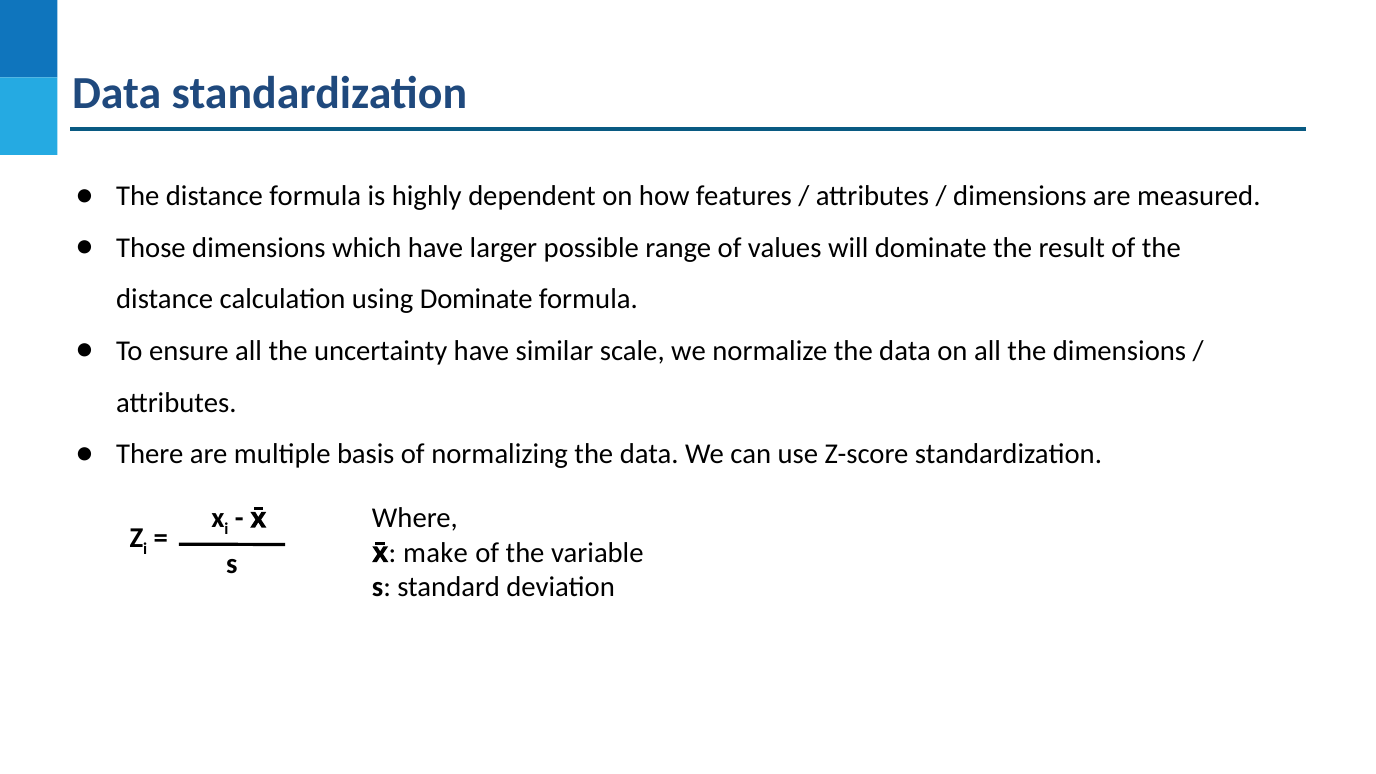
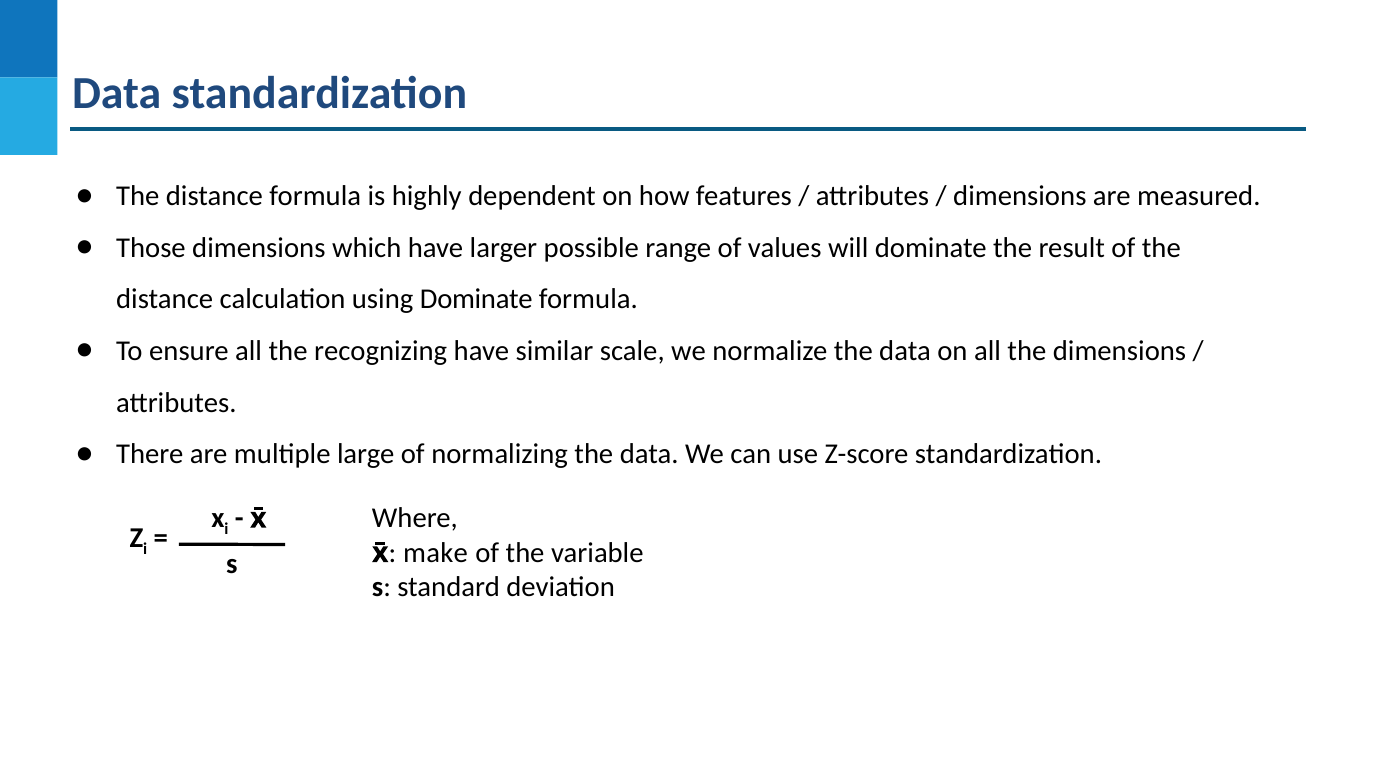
uncertainty: uncertainty -> recognizing
basis: basis -> large
